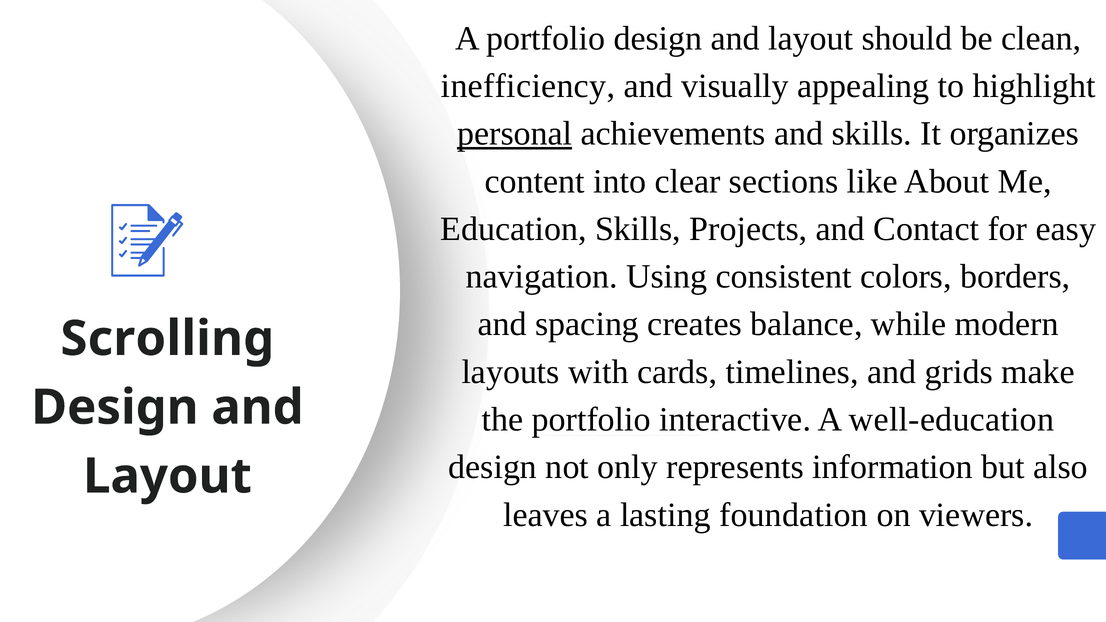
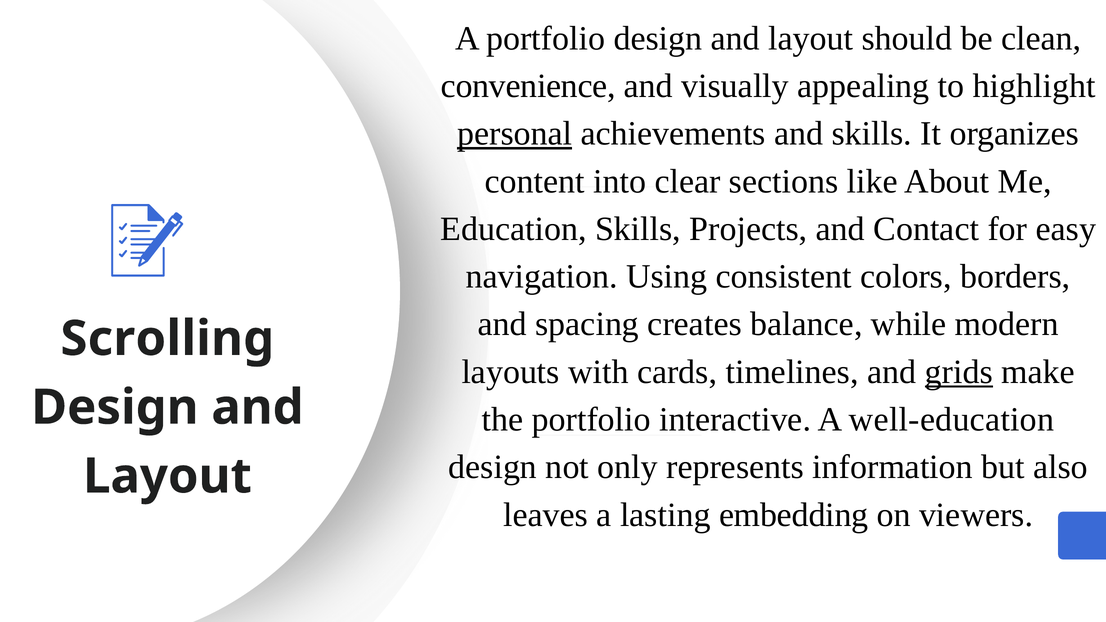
inefficiency: inefficiency -> convenience
grids underline: none -> present
foundation: foundation -> embedding
